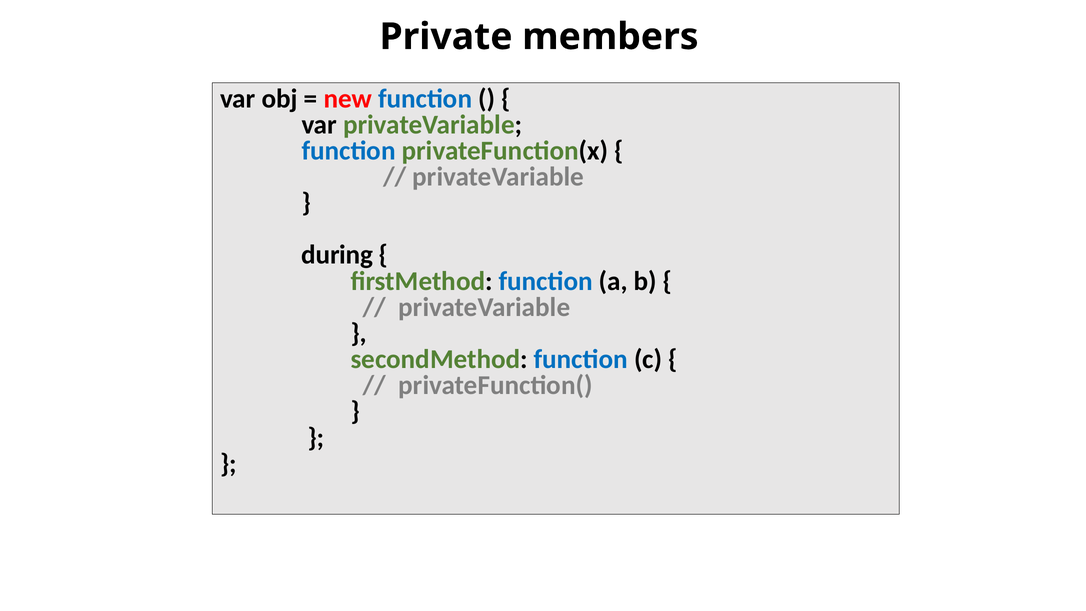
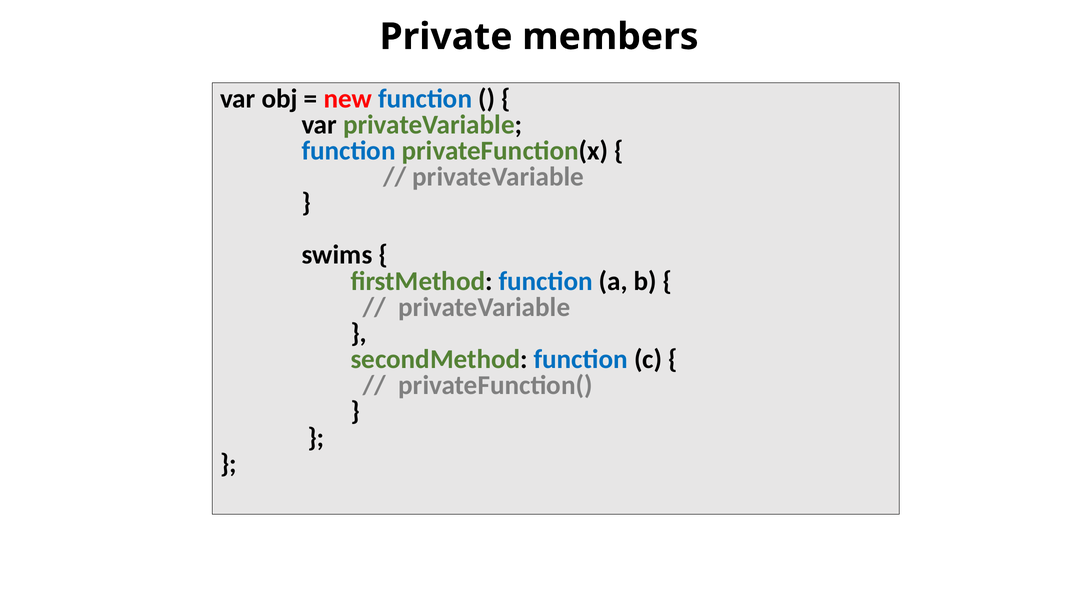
during: during -> swims
